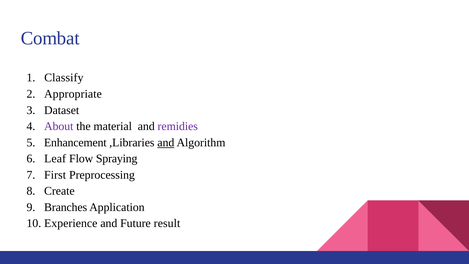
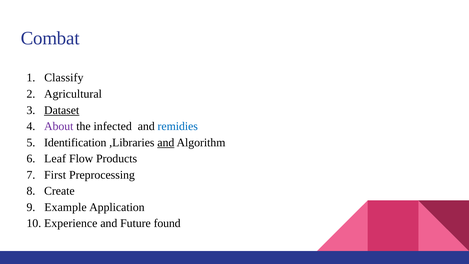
Appropriate: Appropriate -> Agricultural
Dataset underline: none -> present
material: material -> infected
remidies colour: purple -> blue
Enhancement: Enhancement -> Identification
Spraying: Spraying -> Products
Branches: Branches -> Example
result: result -> found
